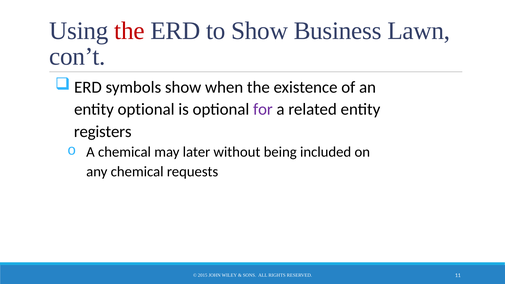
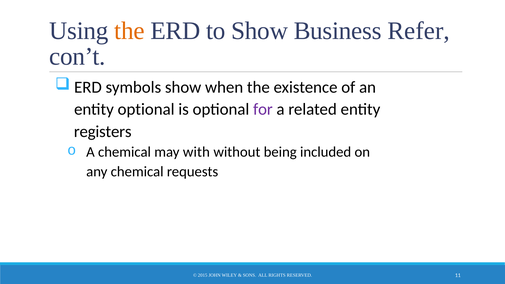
the at (129, 31) colour: red -> orange
Lawn: Lawn -> Refer
later: later -> with
